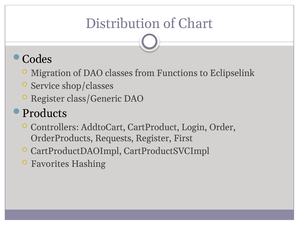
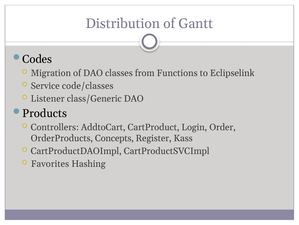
Chart: Chart -> Gantt
shop/classes: shop/classes -> code/classes
Register at (48, 98): Register -> Listener
Requests: Requests -> Concepts
First: First -> Kass
